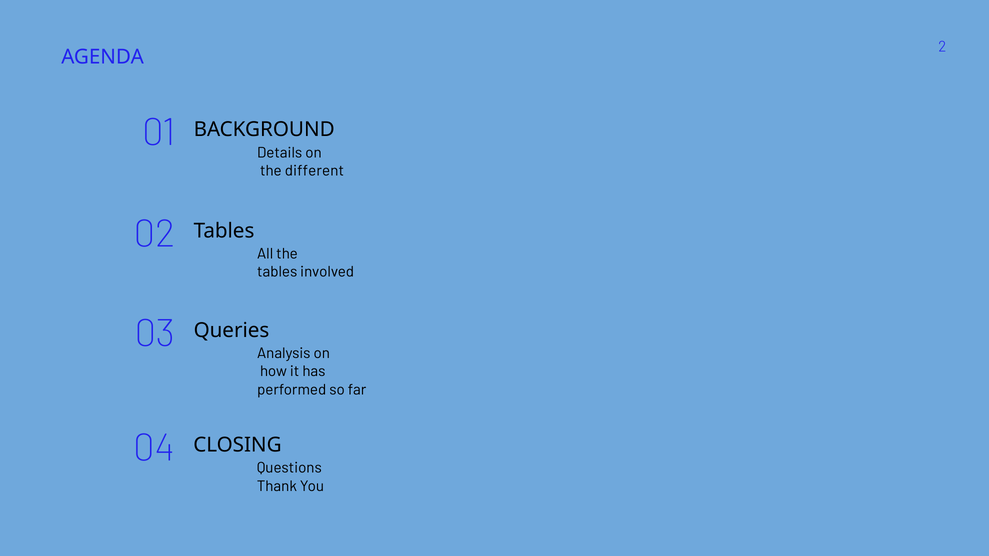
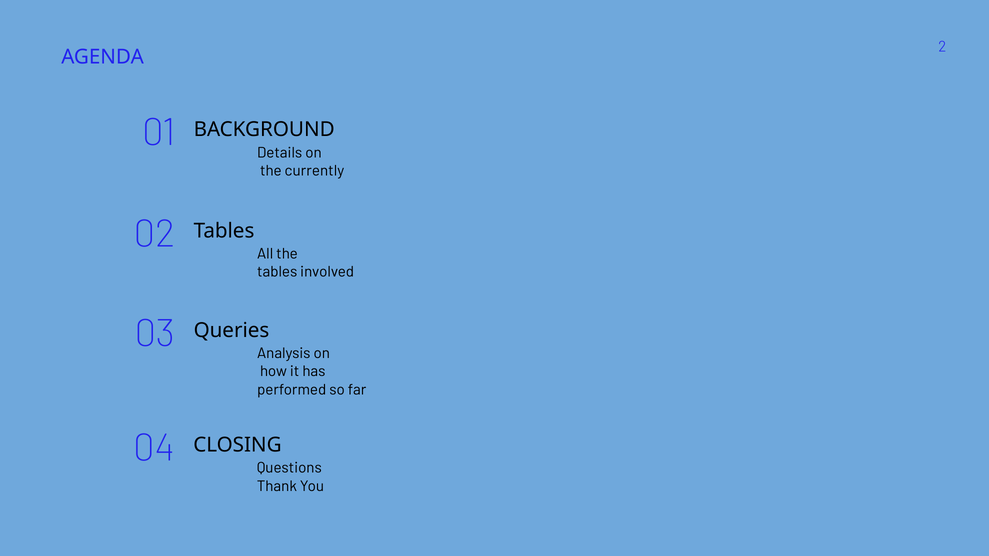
different: different -> currently
